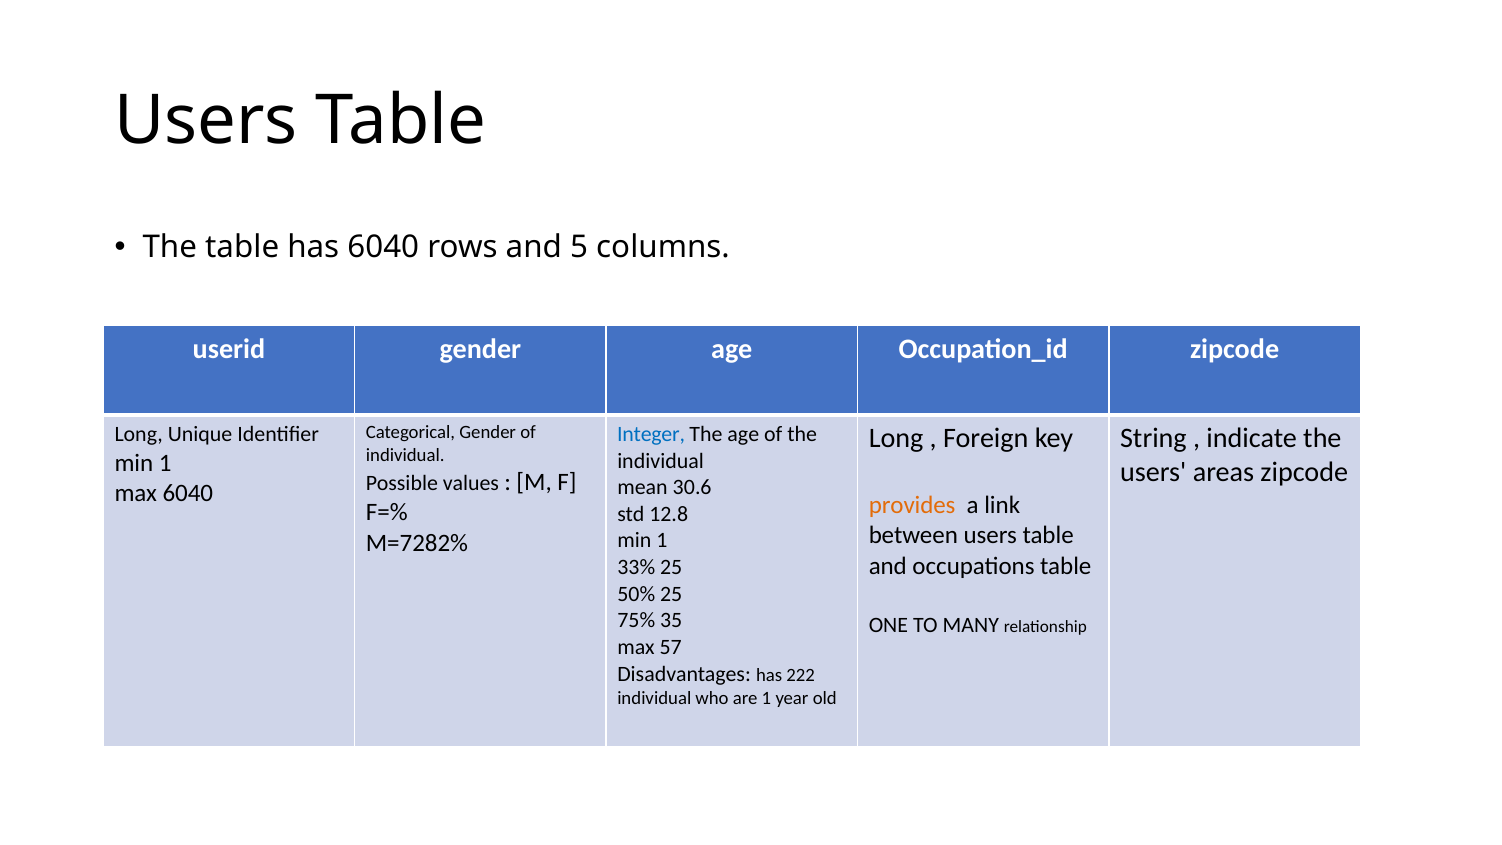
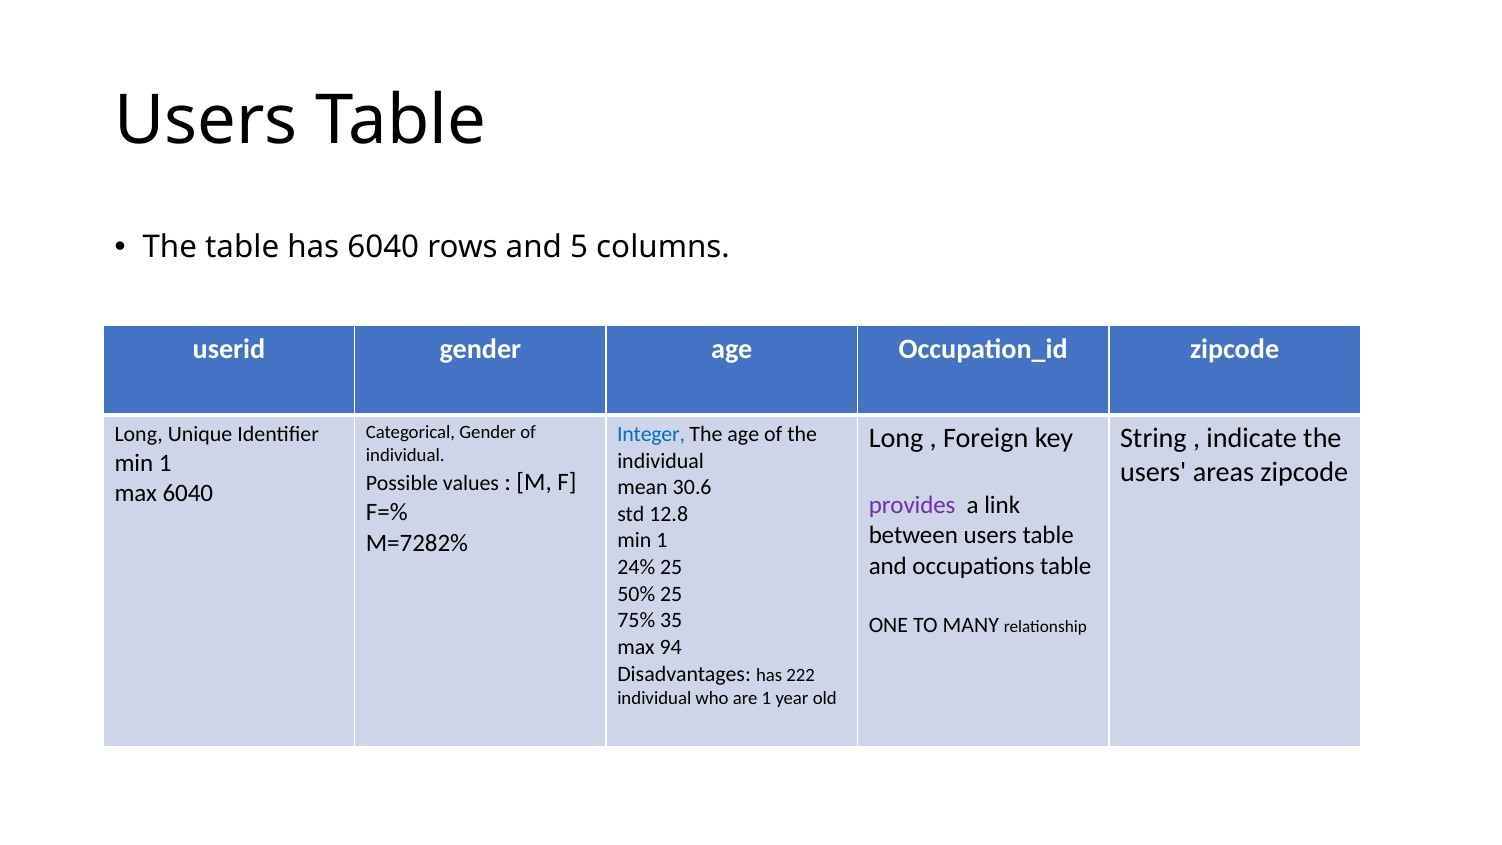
provides colour: orange -> purple
33%: 33% -> 24%
57: 57 -> 94
